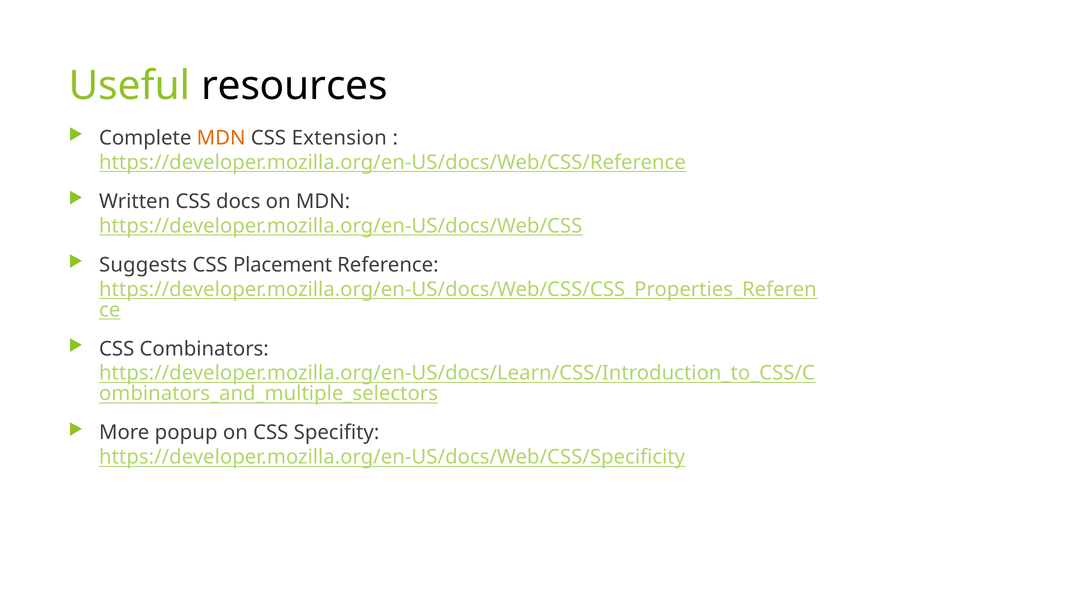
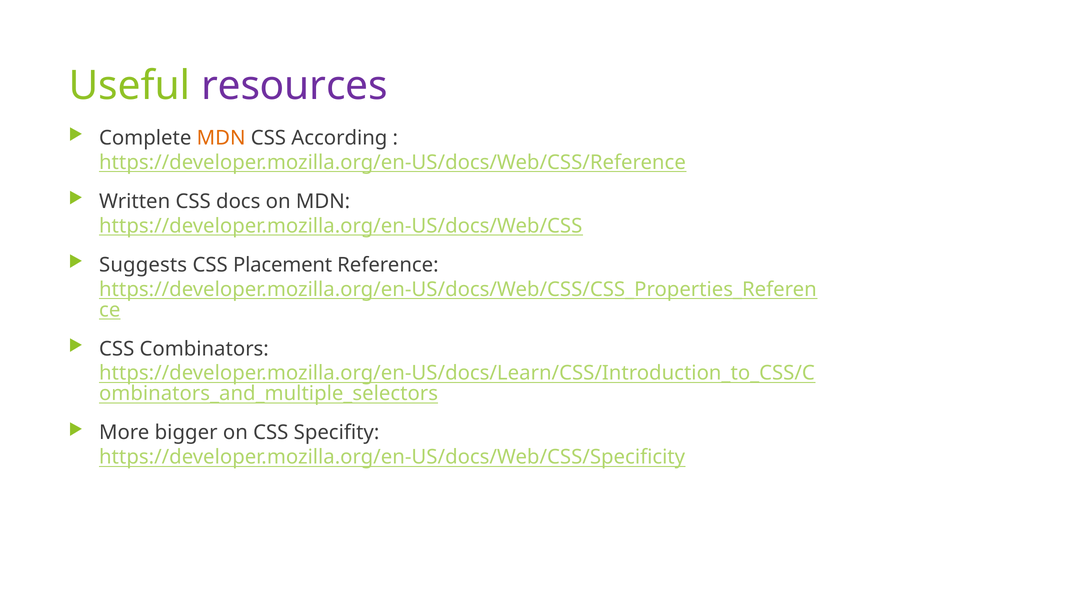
resources colour: black -> purple
Extension: Extension -> According
popup: popup -> bigger
